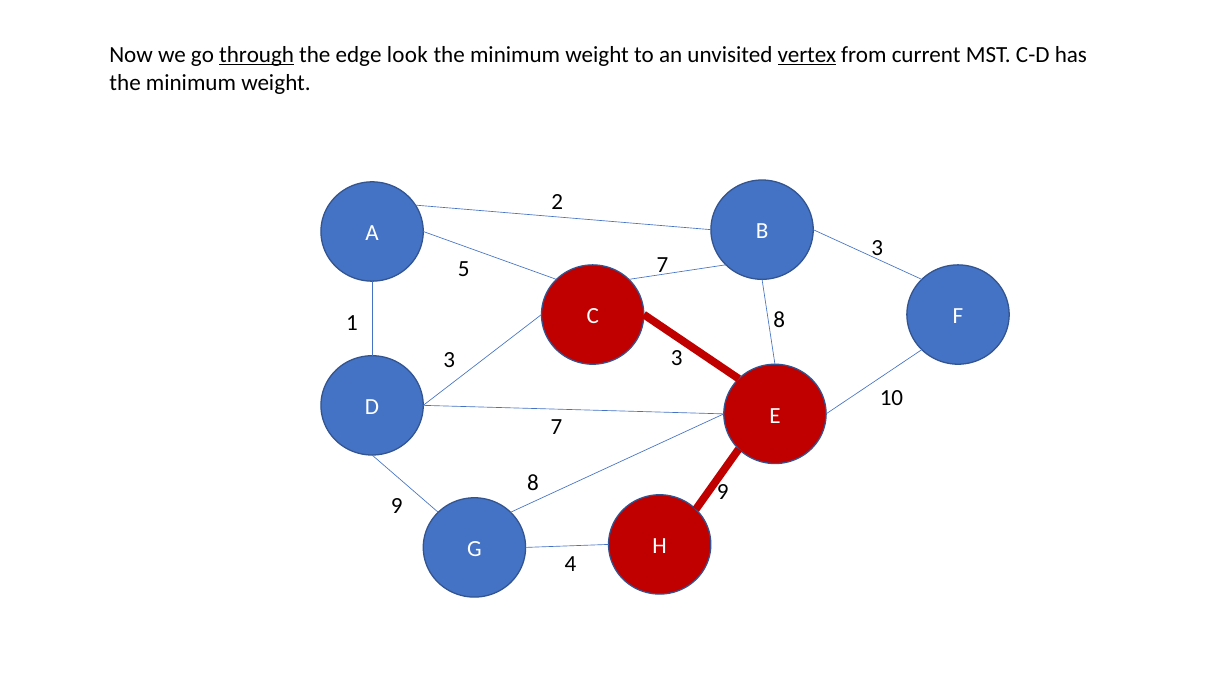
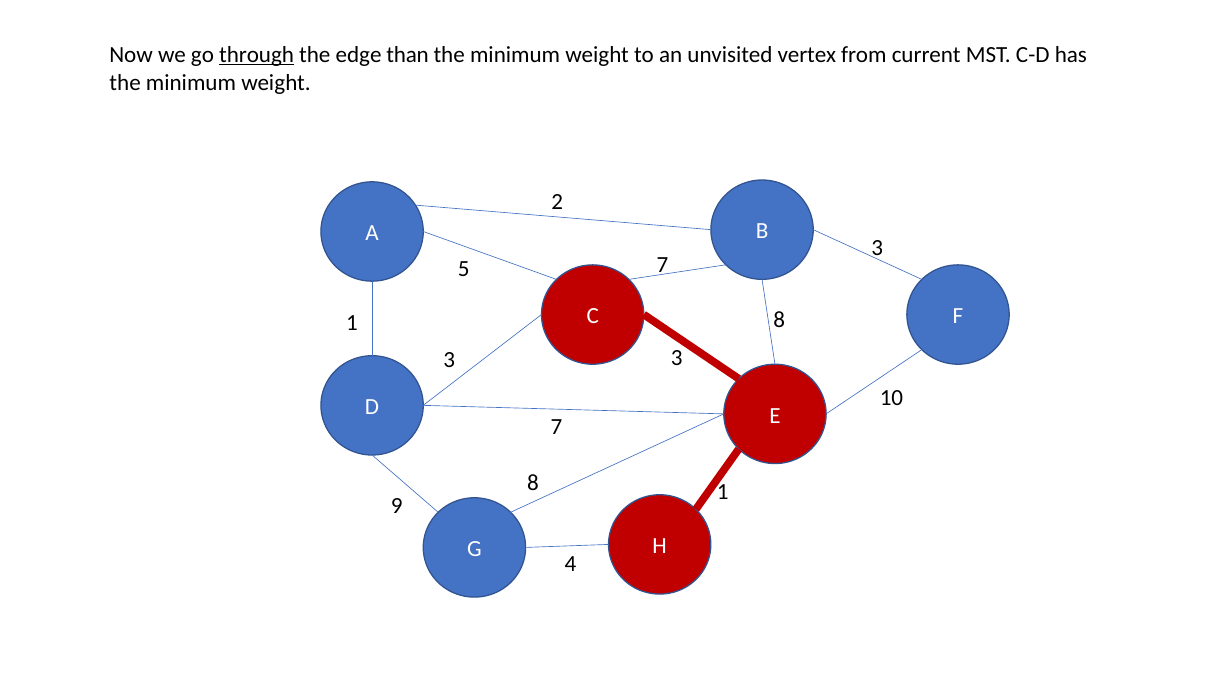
look: look -> than
vertex underline: present -> none
8 9: 9 -> 1
